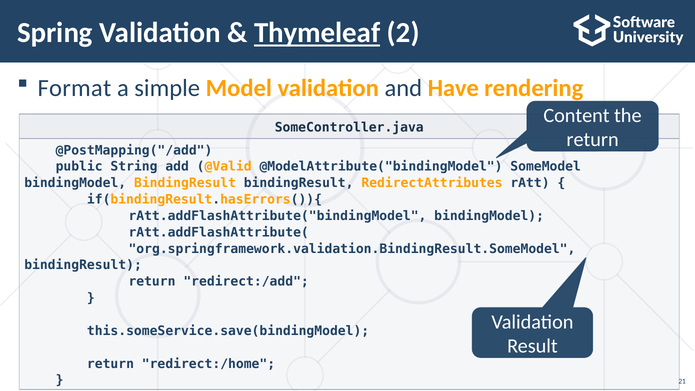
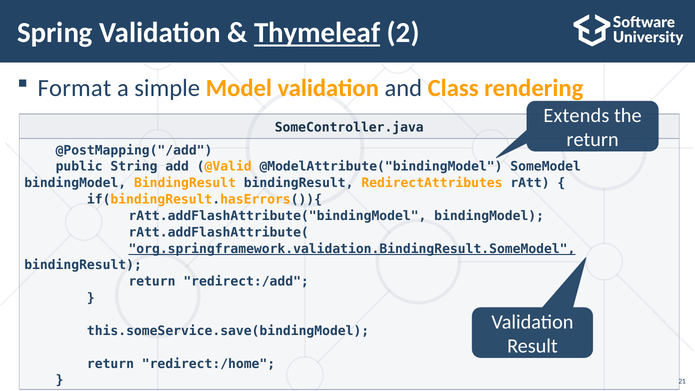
Have: Have -> Class
Content: Content -> Extends
org.springframework.validation.BindingResult.SomeModel underline: none -> present
